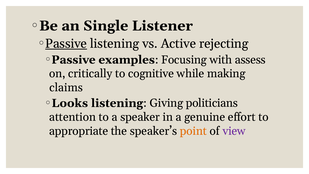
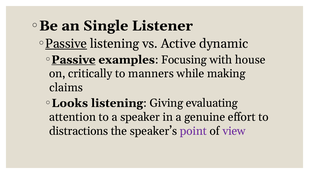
rejecting: rejecting -> dynamic
Passive at (73, 60) underline: none -> present
assess: assess -> house
cognitive: cognitive -> manners
politicians: politicians -> evaluating
appropriate: appropriate -> distractions
point colour: orange -> purple
